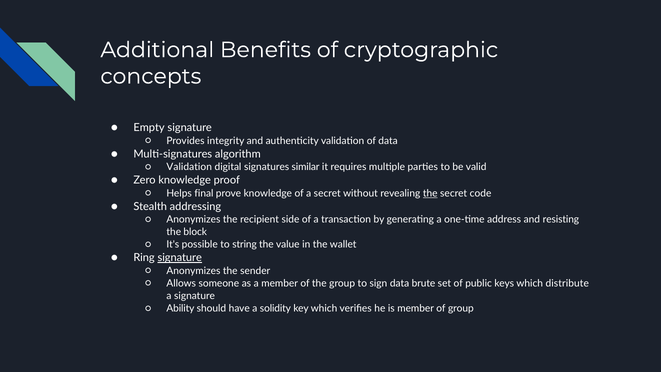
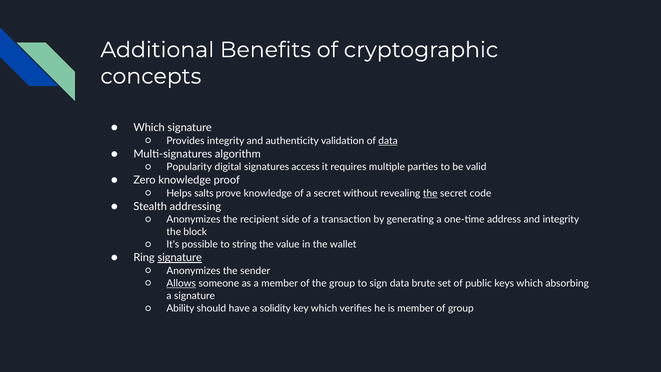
Empty at (149, 128): Empty -> Which
data at (388, 141) underline: none -> present
Validation at (189, 167): Validation -> Popularity
similar: similar -> access
final: final -> salts
and resisting: resisting -> integrity
Allows underline: none -> present
distribute: distribute -> absorbing
